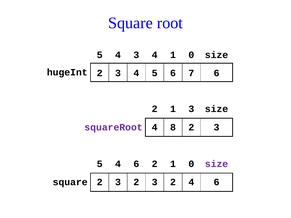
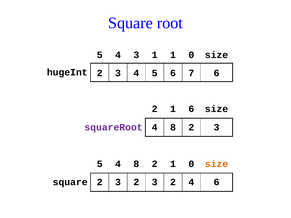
4 3 4: 4 -> 1
1 3: 3 -> 6
5 4 6: 6 -> 8
size at (217, 164) colour: purple -> orange
